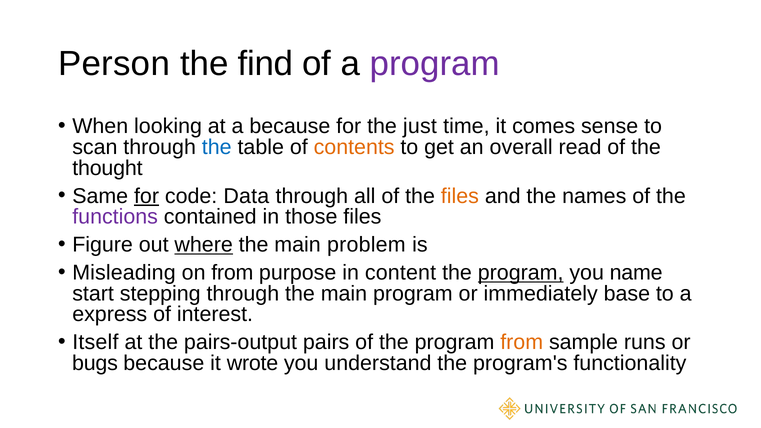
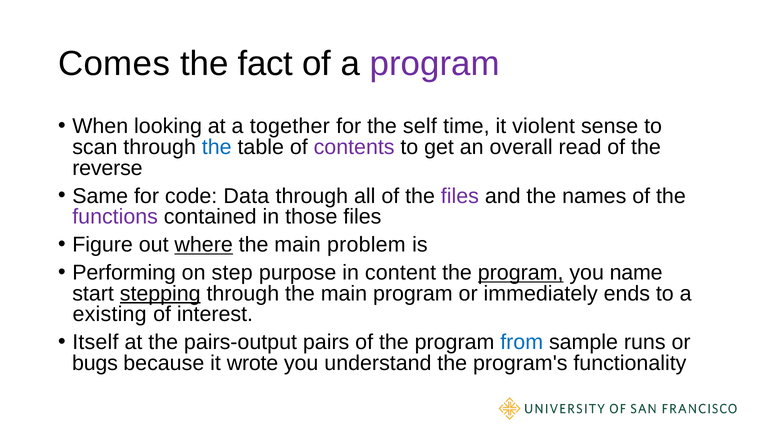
Person: Person -> Comes
find: find -> fact
a because: because -> together
just: just -> self
comes: comes -> violent
contents colour: orange -> purple
thought: thought -> reverse
for at (147, 196) underline: present -> none
files at (460, 196) colour: orange -> purple
Misleading: Misleading -> Performing
on from: from -> step
stepping underline: none -> present
base: base -> ends
express: express -> existing
from at (522, 342) colour: orange -> blue
